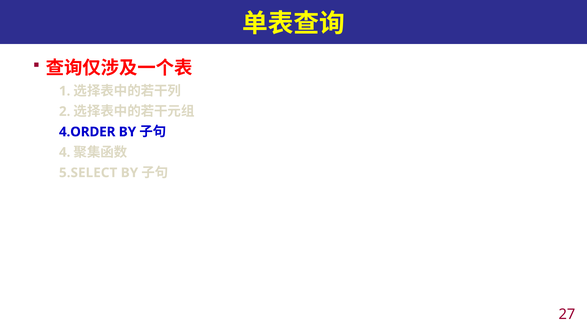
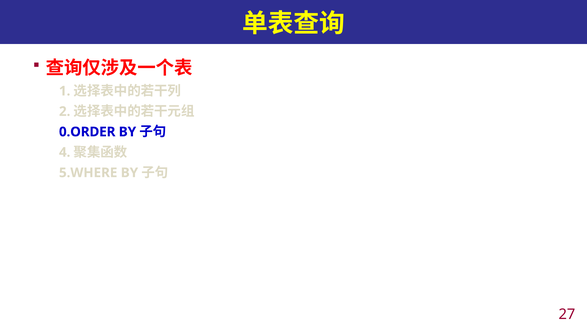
4.ORDER: 4.ORDER -> 0.ORDER
5.SELECT: 5.SELECT -> 5.WHERE
